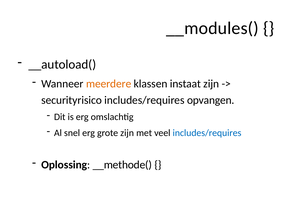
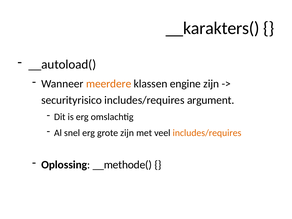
__modules(: __modules( -> __karakters(
instaat: instaat -> engine
opvangen: opvangen -> argument
includes/requires at (207, 133) colour: blue -> orange
